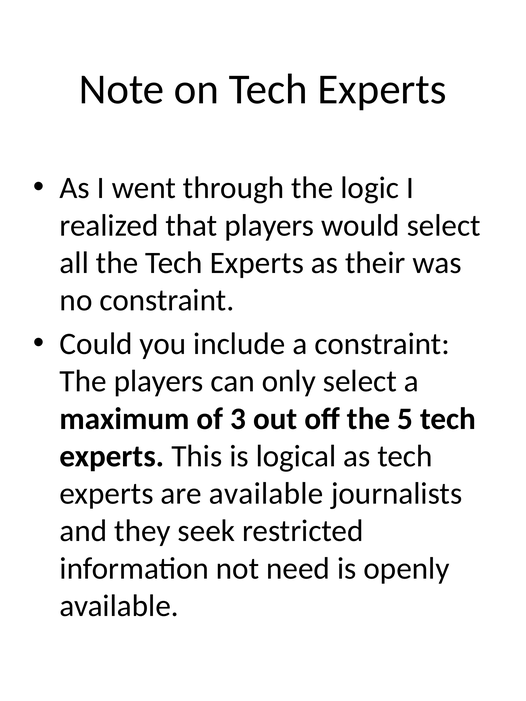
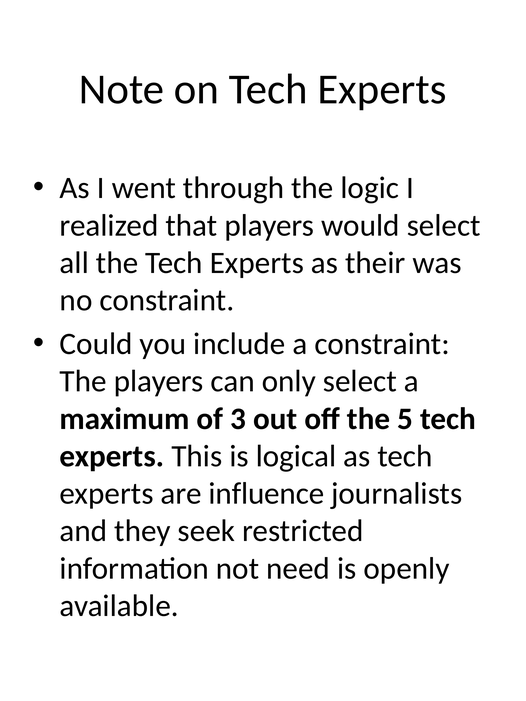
are available: available -> influence
